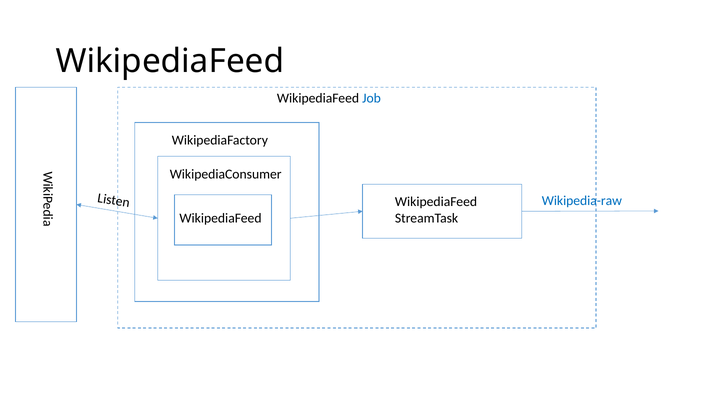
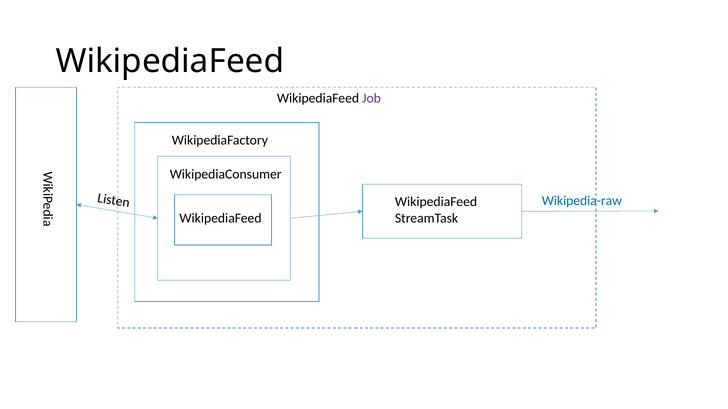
Job colour: blue -> purple
